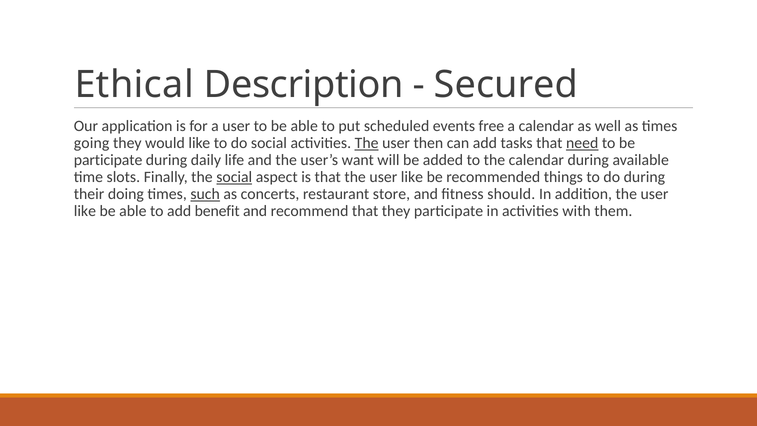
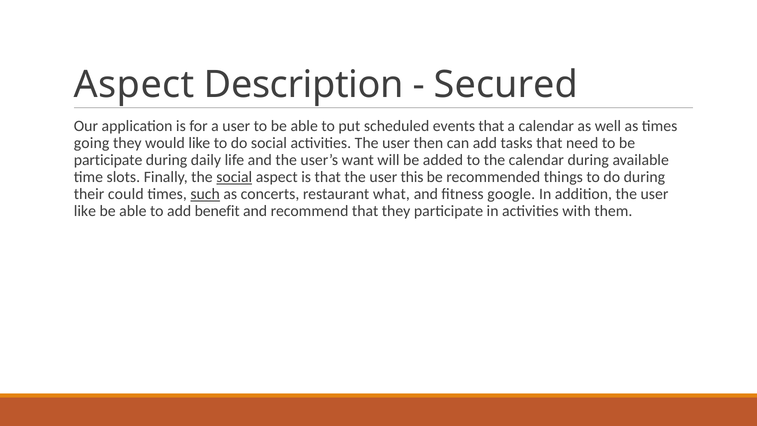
Ethical at (134, 85): Ethical -> Aspect
events free: free -> that
The at (367, 143) underline: present -> none
need underline: present -> none
that the user like: like -> this
doing: doing -> could
store: store -> what
should: should -> google
